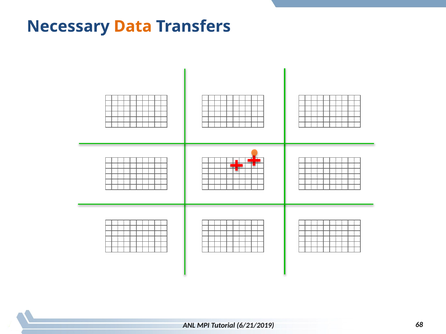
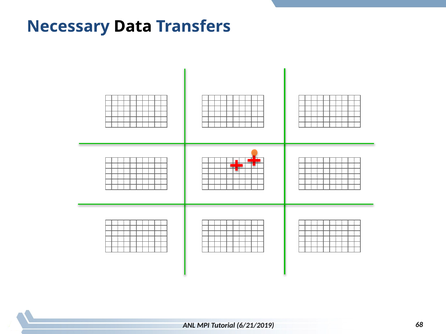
Data colour: orange -> black
